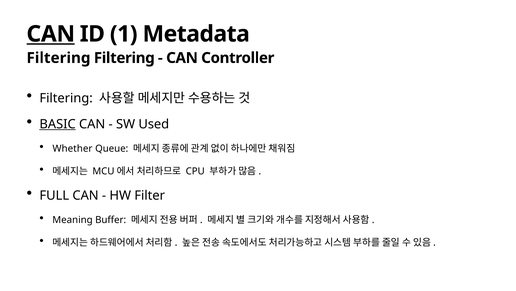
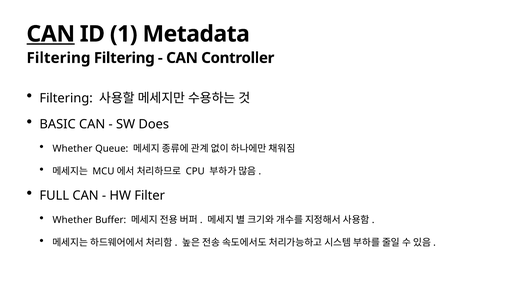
BASIC underline: present -> none
Used: Used -> Does
Meaning at (73, 219): Meaning -> Whether
